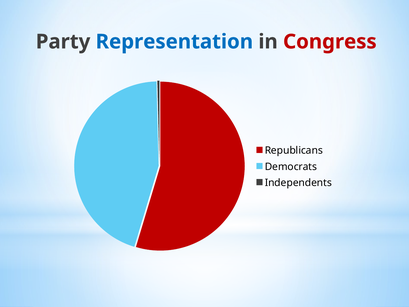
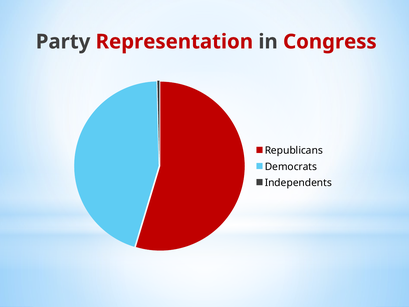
Representation colour: blue -> red
